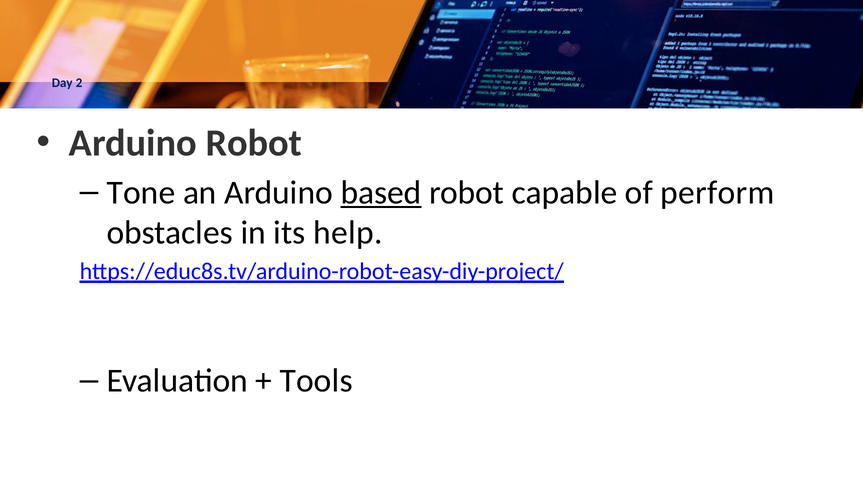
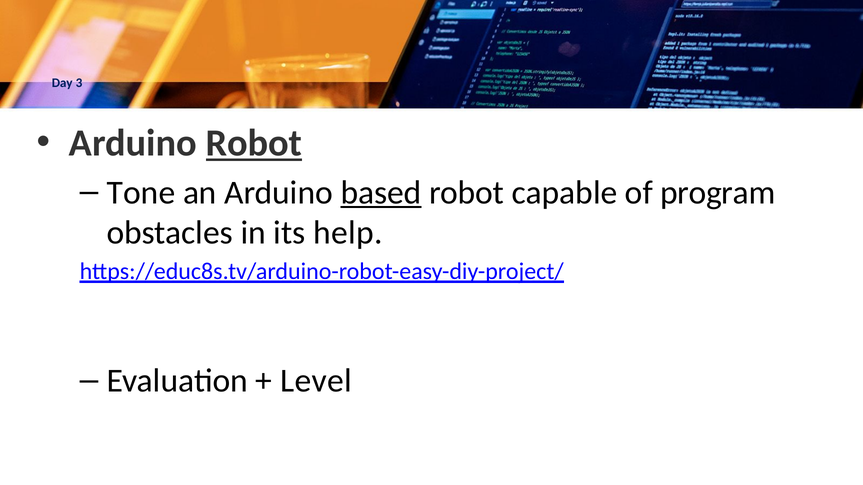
2: 2 -> 3
Robot at (254, 143) underline: none -> present
perform: perform -> program
Tools: Tools -> Level
